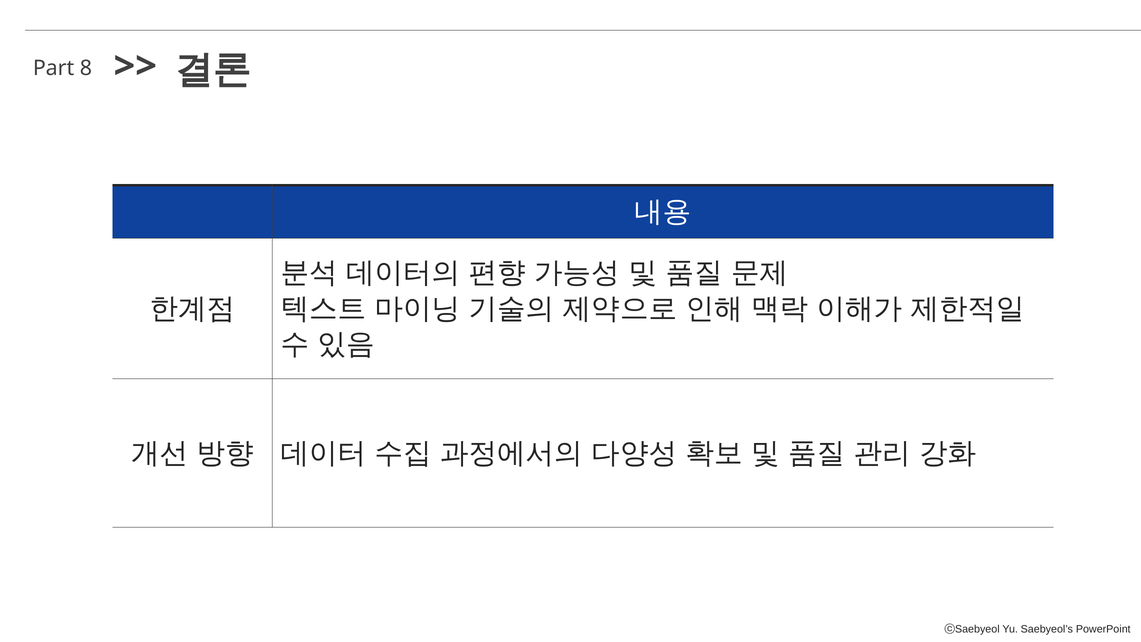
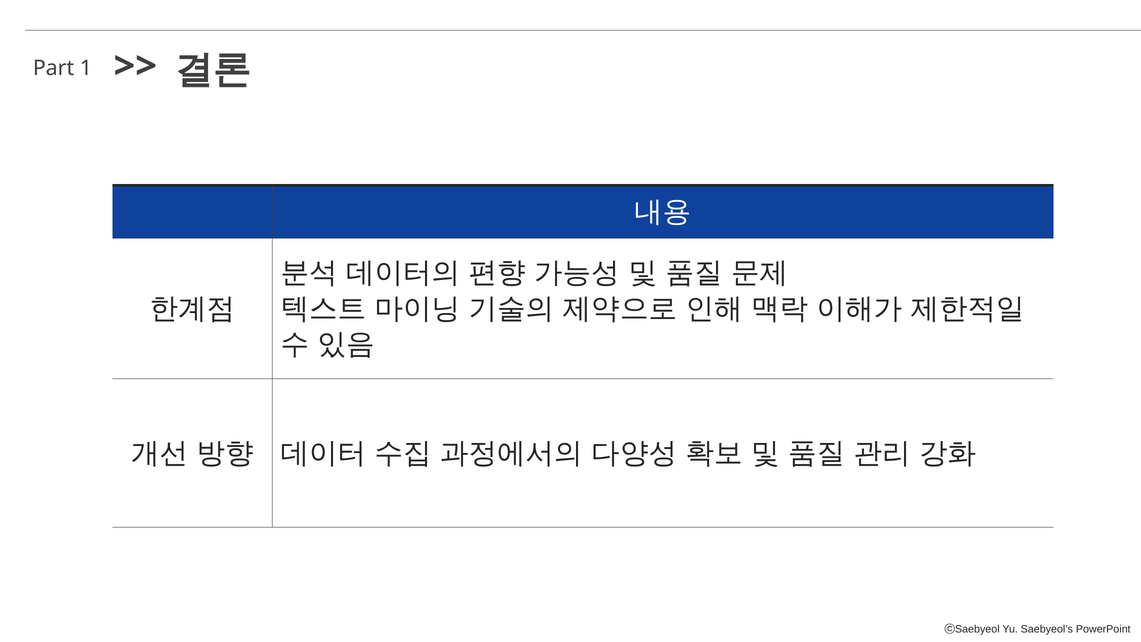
8: 8 -> 1
